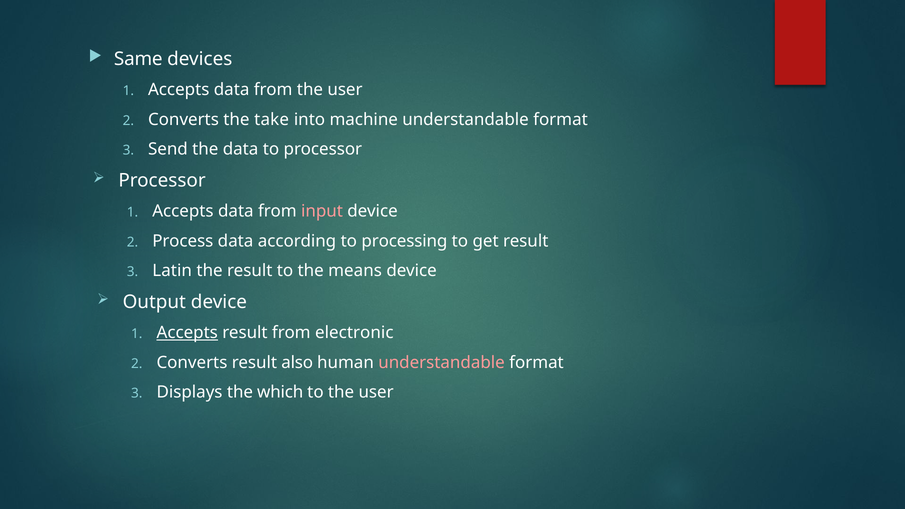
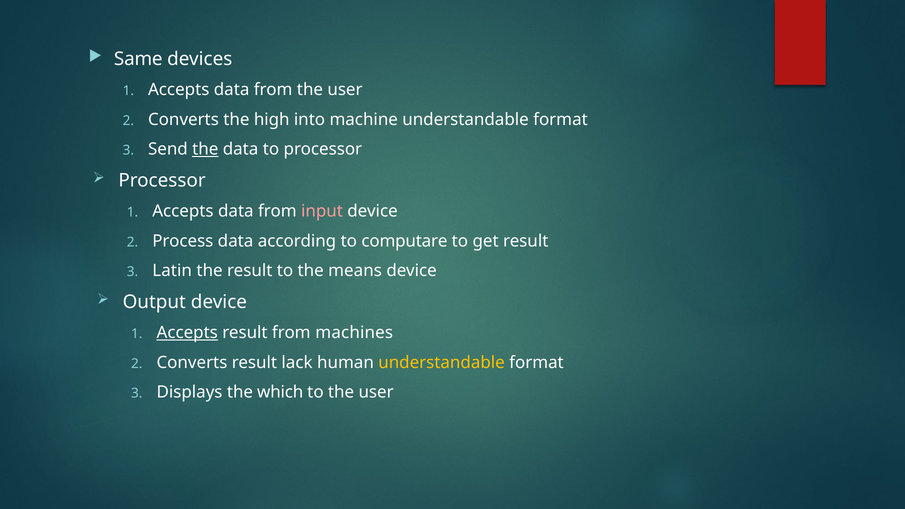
take: take -> high
the at (205, 149) underline: none -> present
processing: processing -> computare
electronic: electronic -> machines
also: also -> lack
understandable at (442, 362) colour: pink -> yellow
